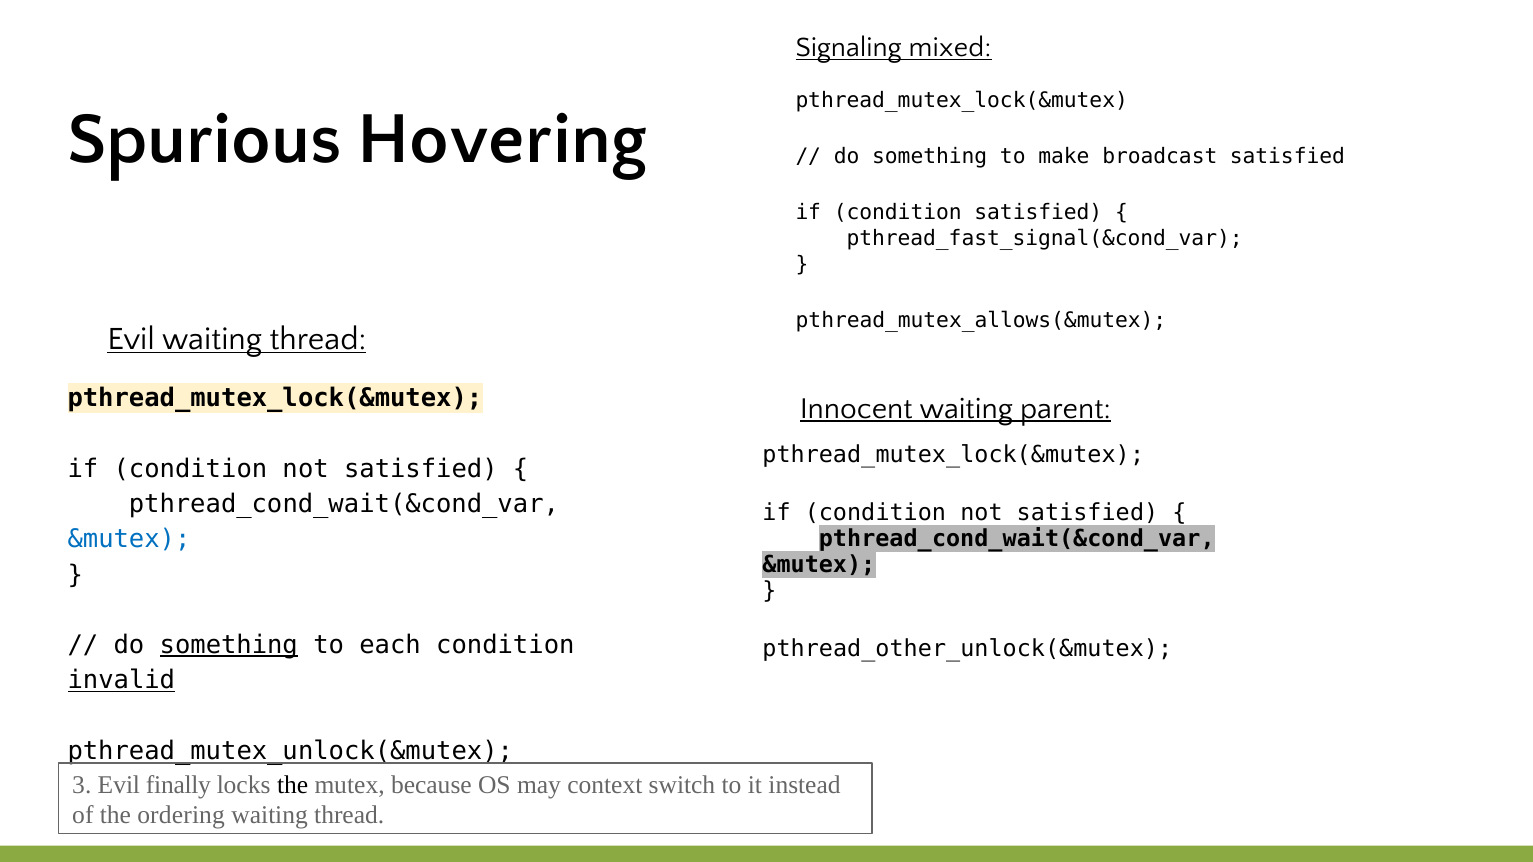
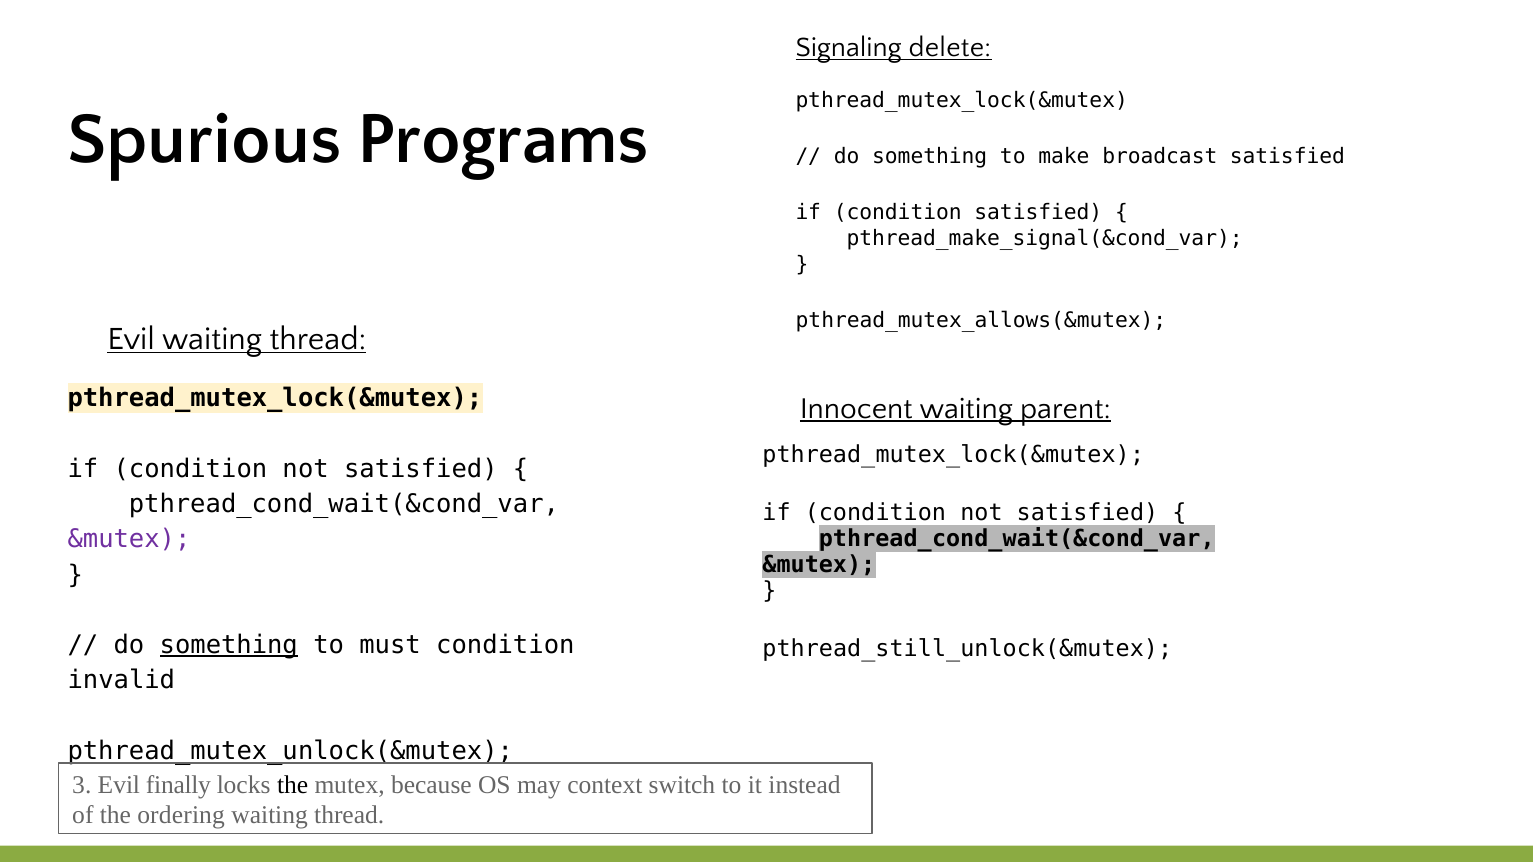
mixed: mixed -> delete
Hovering: Hovering -> Programs
pthread_fast_signal(&cond_var: pthread_fast_signal(&cond_var -> pthread_make_signal(&cond_var
&mutex at (129, 540) colour: blue -> purple
each: each -> must
pthread_other_unlock(&mutex: pthread_other_unlock(&mutex -> pthread_still_unlock(&mutex
invalid underline: present -> none
